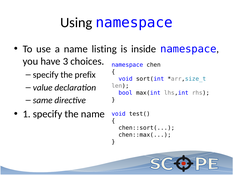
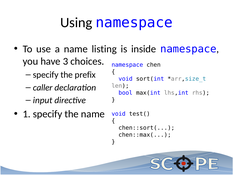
value: value -> caller
same: same -> input
